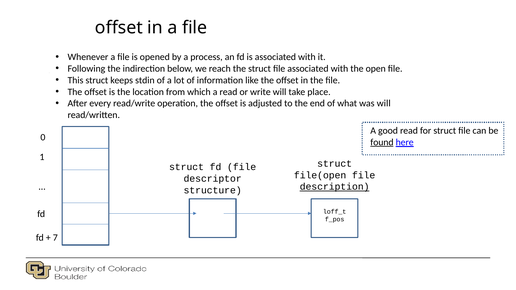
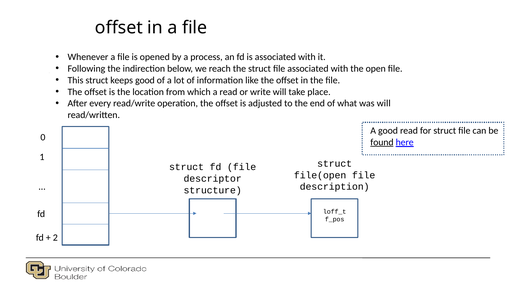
keeps stdin: stdin -> good
description underline: present -> none
7: 7 -> 2
